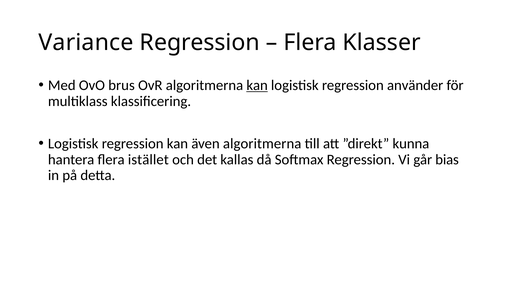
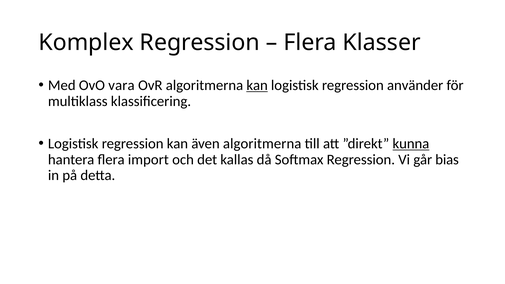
Variance: Variance -> Komplex
brus: brus -> vara
kunna underline: none -> present
istället: istället -> import
